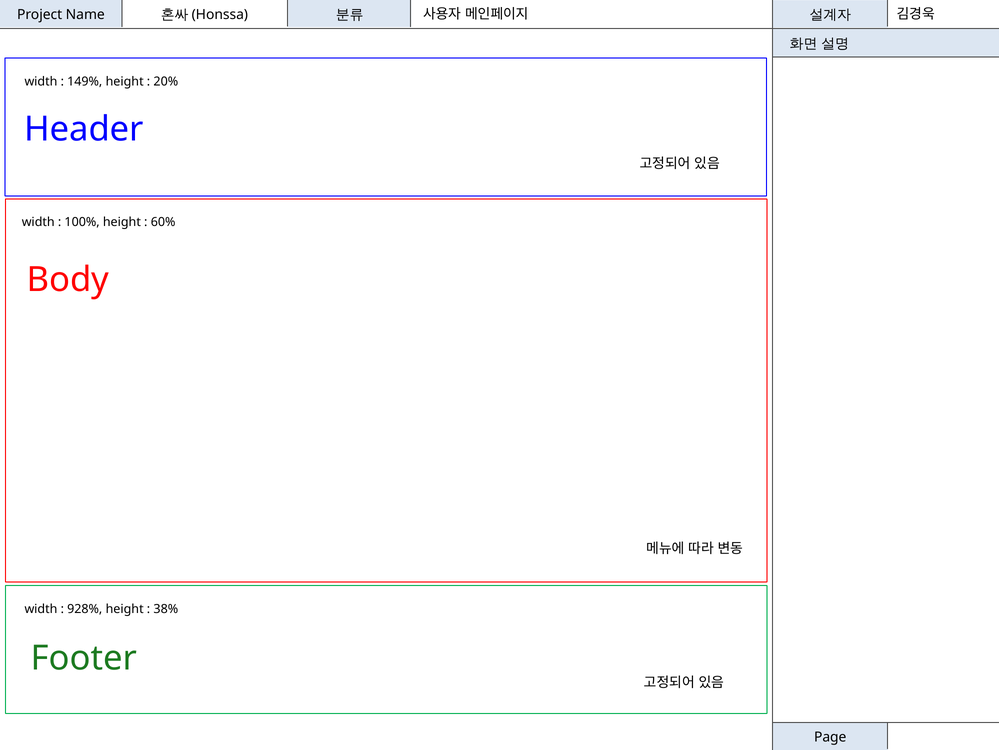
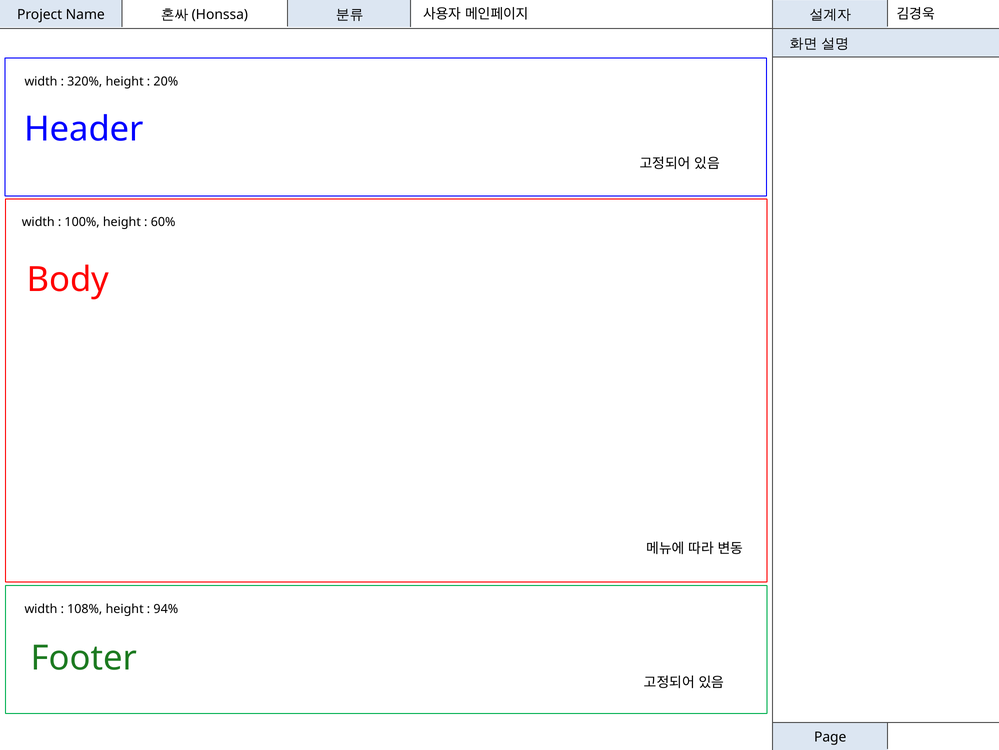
149%: 149% -> 320%
928%: 928% -> 108%
38%: 38% -> 94%
